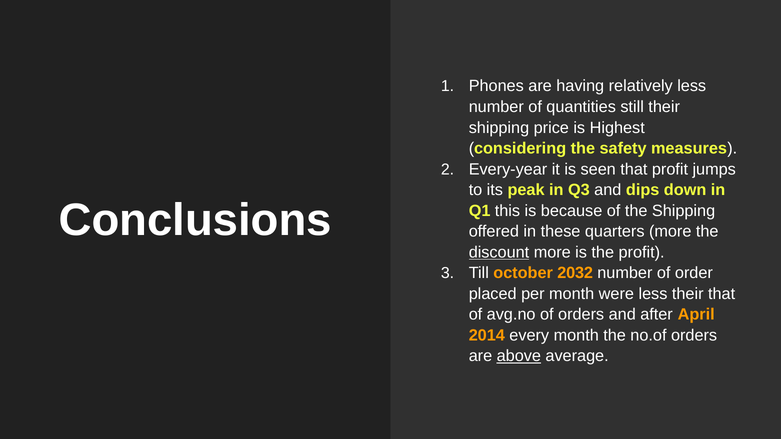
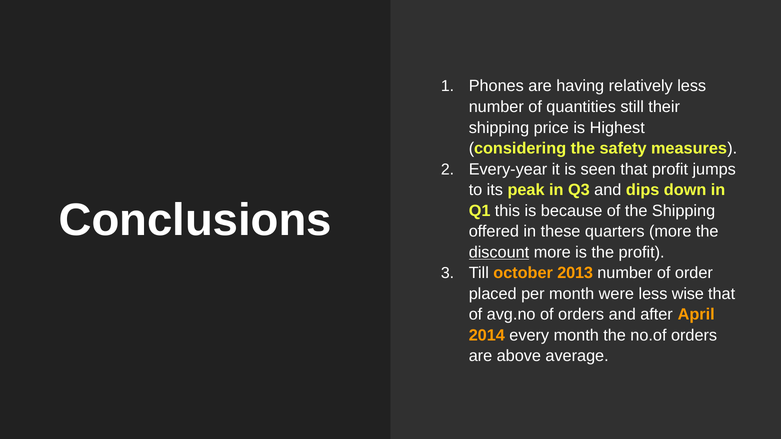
2032: 2032 -> 2013
less their: their -> wise
above underline: present -> none
